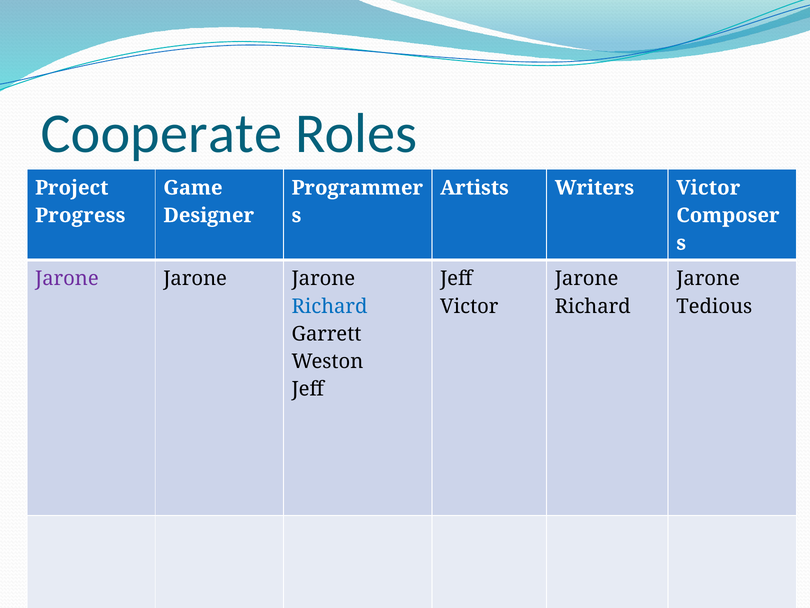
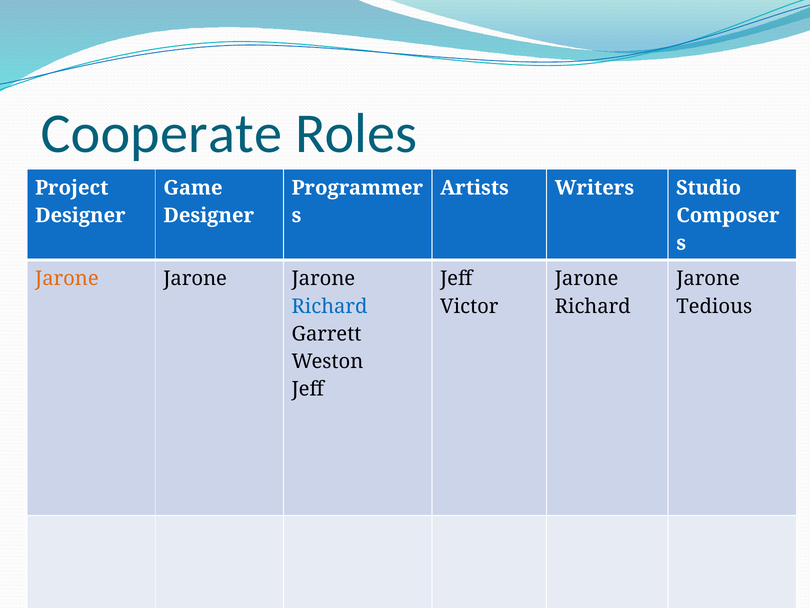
Writers Victor: Victor -> Studio
Progress at (80, 215): Progress -> Designer
Jarone at (67, 279) colour: purple -> orange
